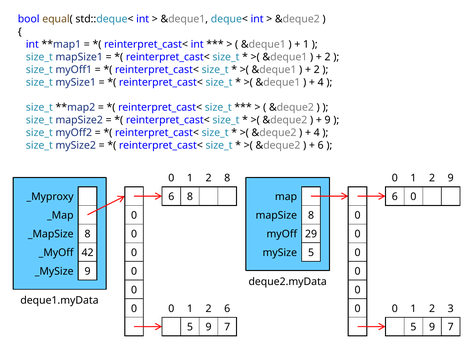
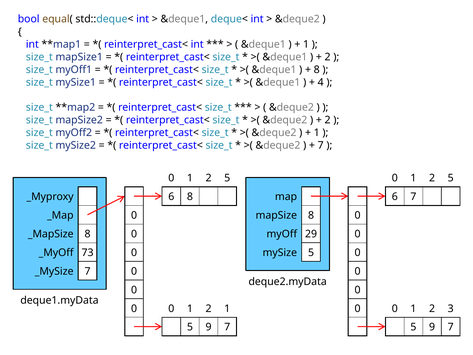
2 at (317, 70): 2 -> 8
9 at (328, 120): 9 -> 2
4 at (317, 133): 4 -> 1
6 at (321, 145): 6 -> 7
8 at (227, 178): 8 -> 5
9 at (451, 178): 9 -> 5
6 0: 0 -> 7
42: 42 -> 73
9 at (88, 271): 9 -> 7
2 6: 6 -> 1
